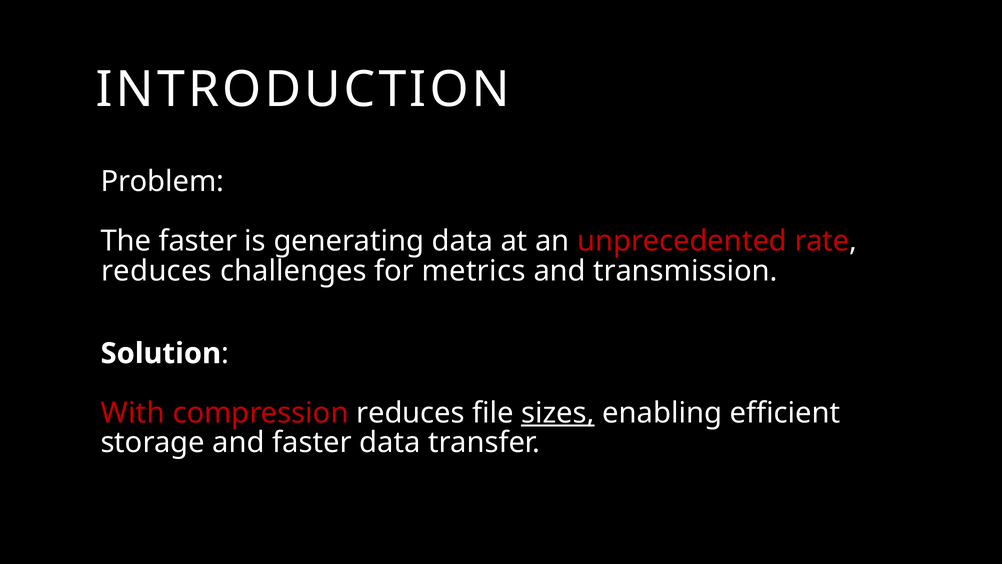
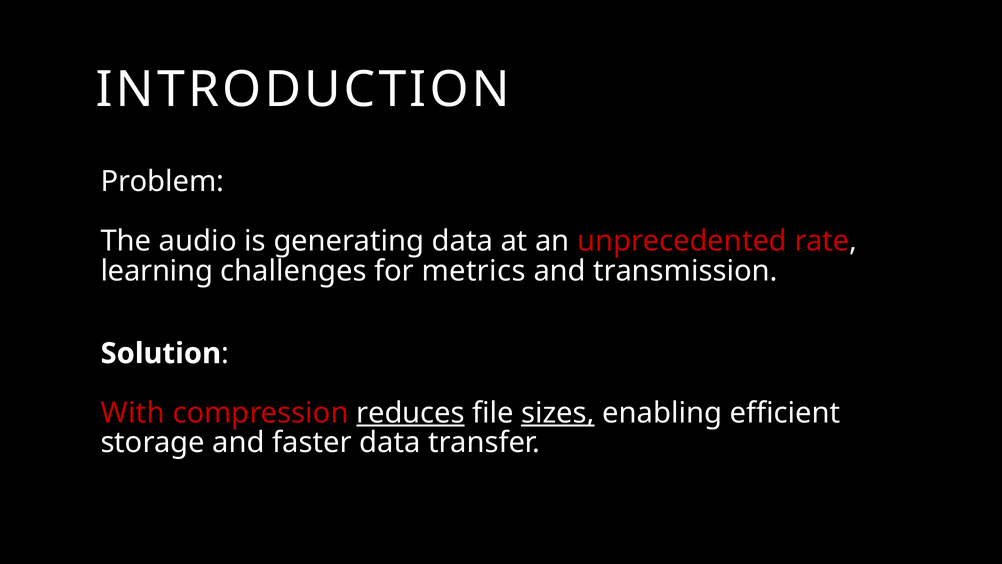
The faster: faster -> audio
reduces at (157, 271): reduces -> learning
reduces at (411, 413) underline: none -> present
